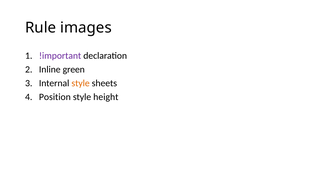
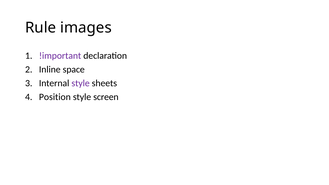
green: green -> space
style at (81, 83) colour: orange -> purple
height: height -> screen
